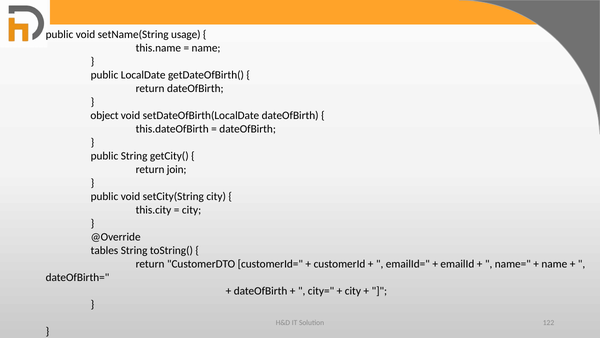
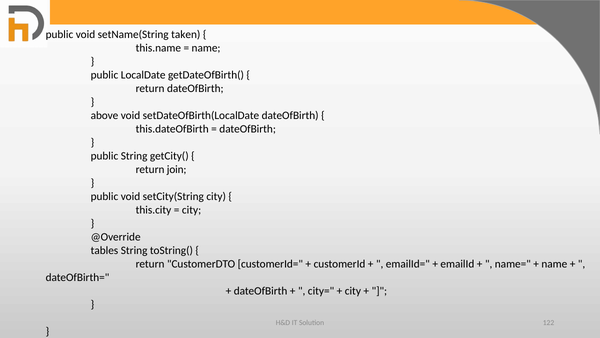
usage: usage -> taken
object: object -> above
